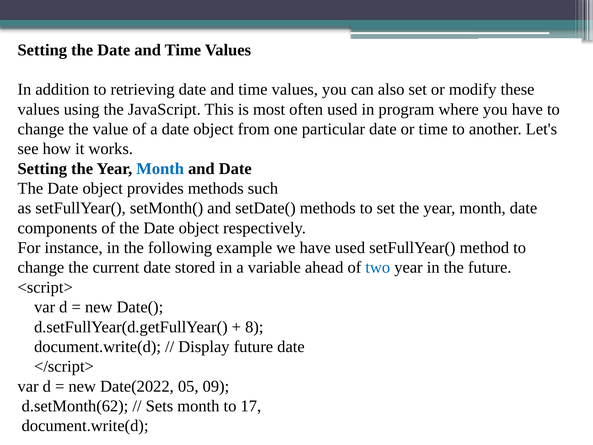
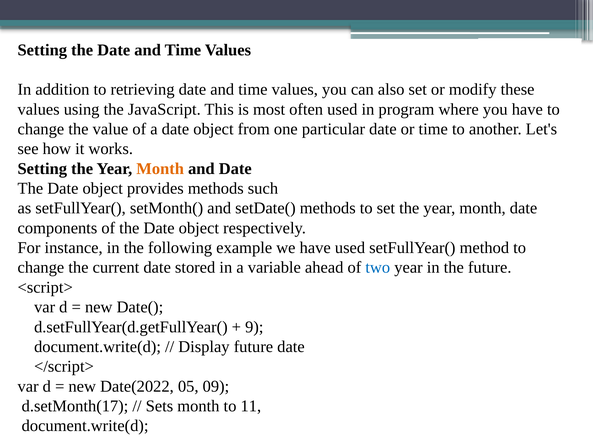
Month at (160, 169) colour: blue -> orange
8: 8 -> 9
d.setMonth(62: d.setMonth(62 -> d.setMonth(17
17: 17 -> 11
